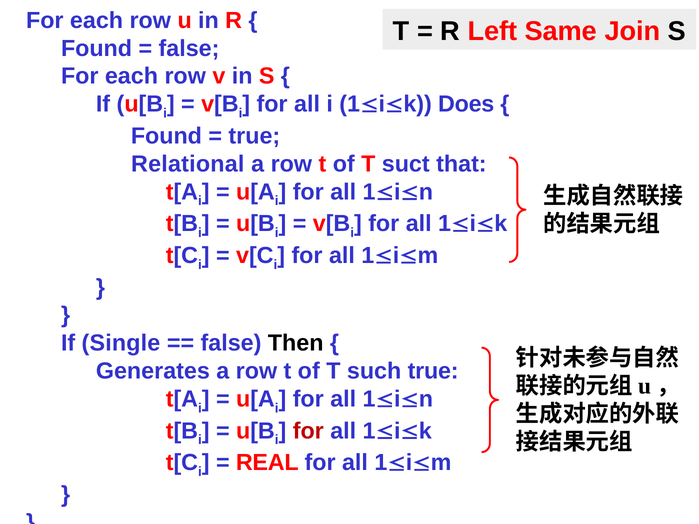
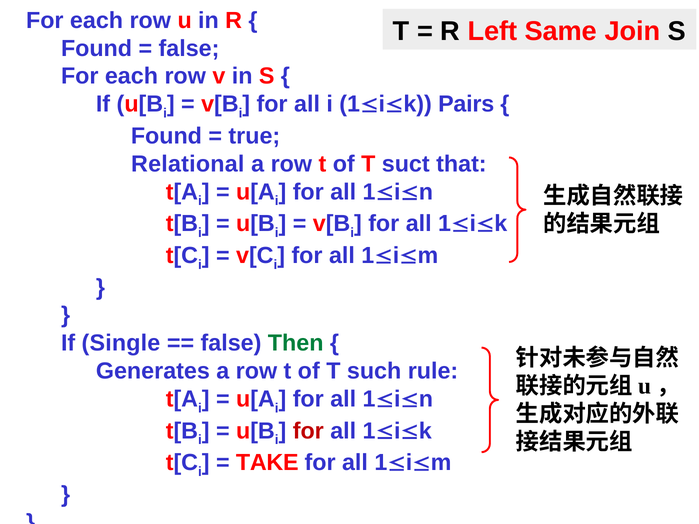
Does: Does -> Pairs
Then colour: black -> green
such true: true -> rule
REAL: REAL -> TAKE
